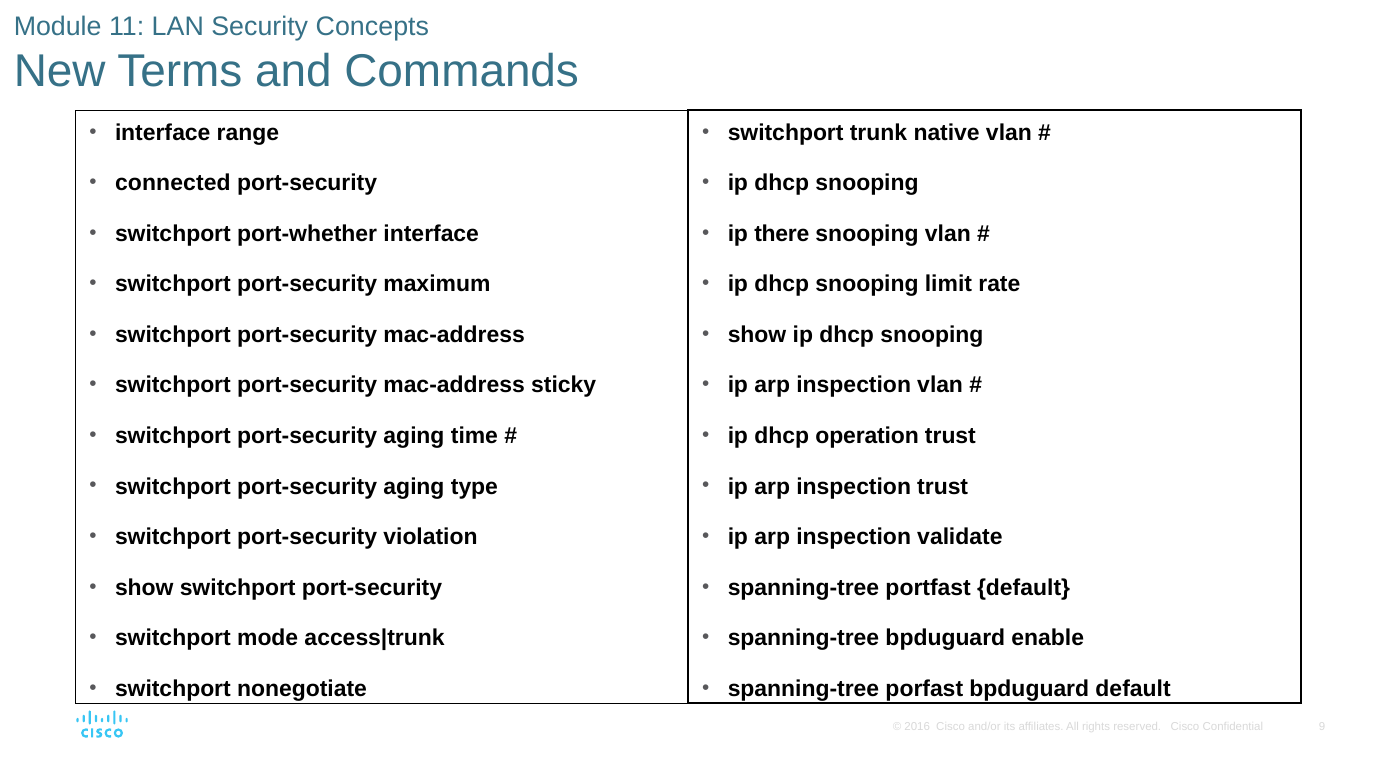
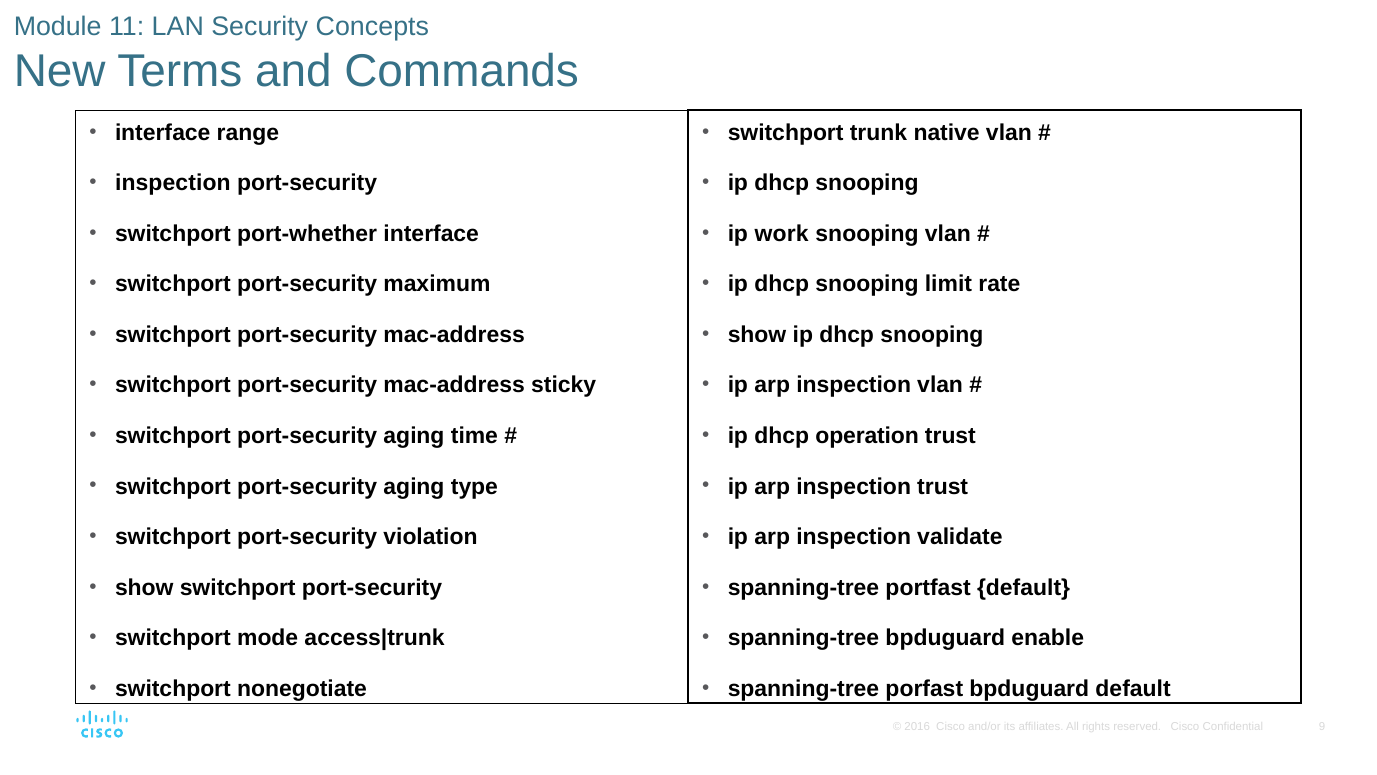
connected at (173, 183): connected -> inspection
there: there -> work
